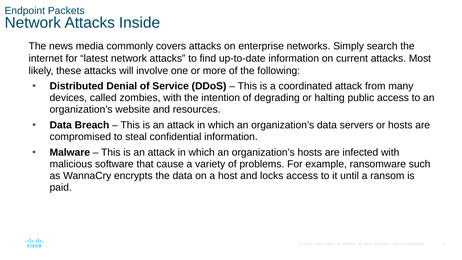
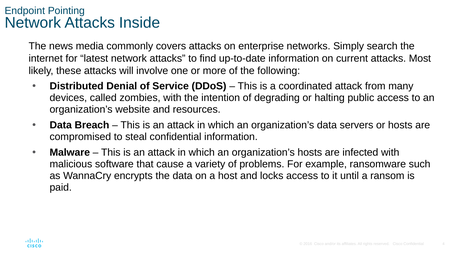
Packets: Packets -> Pointing
